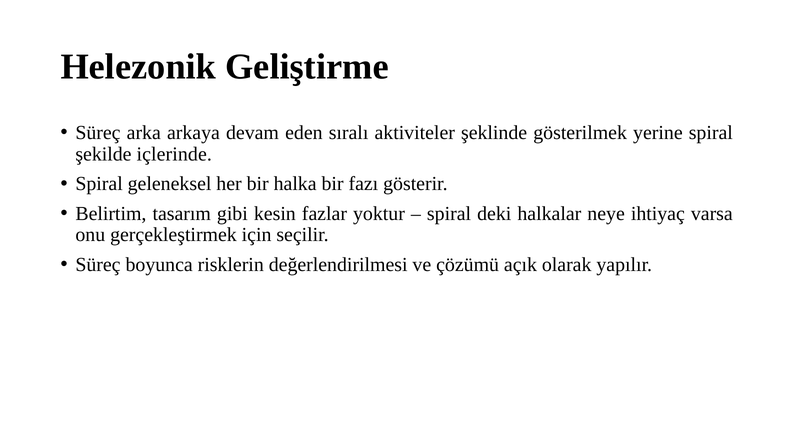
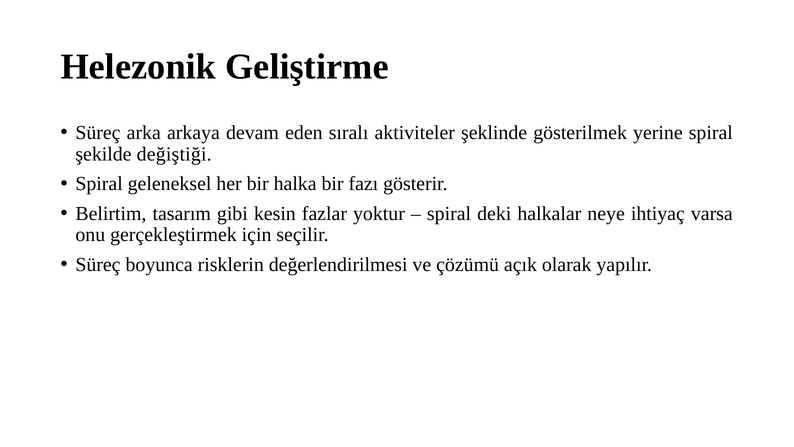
içlerinde: içlerinde -> değiştiği
